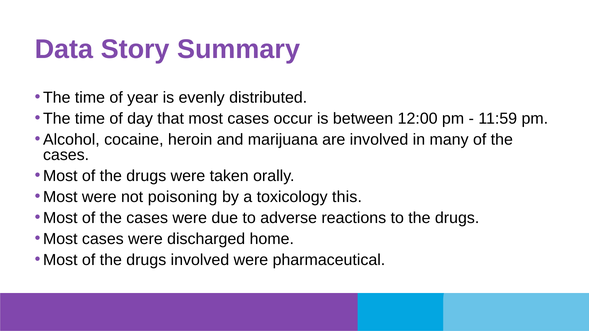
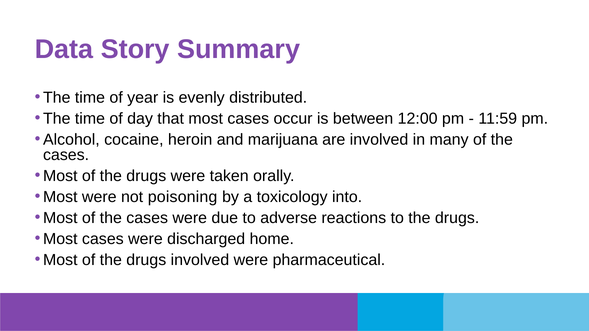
this: this -> into
